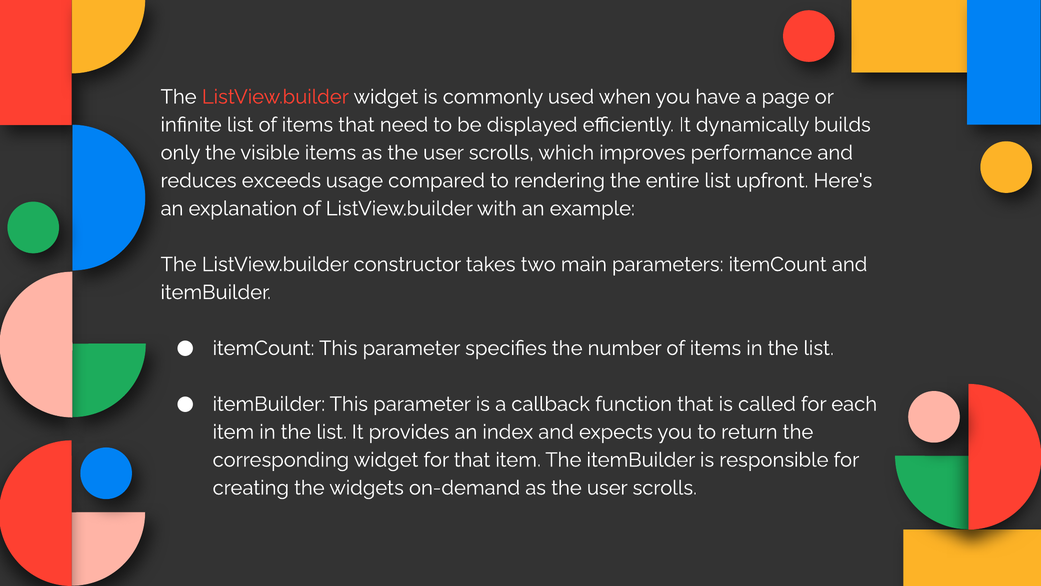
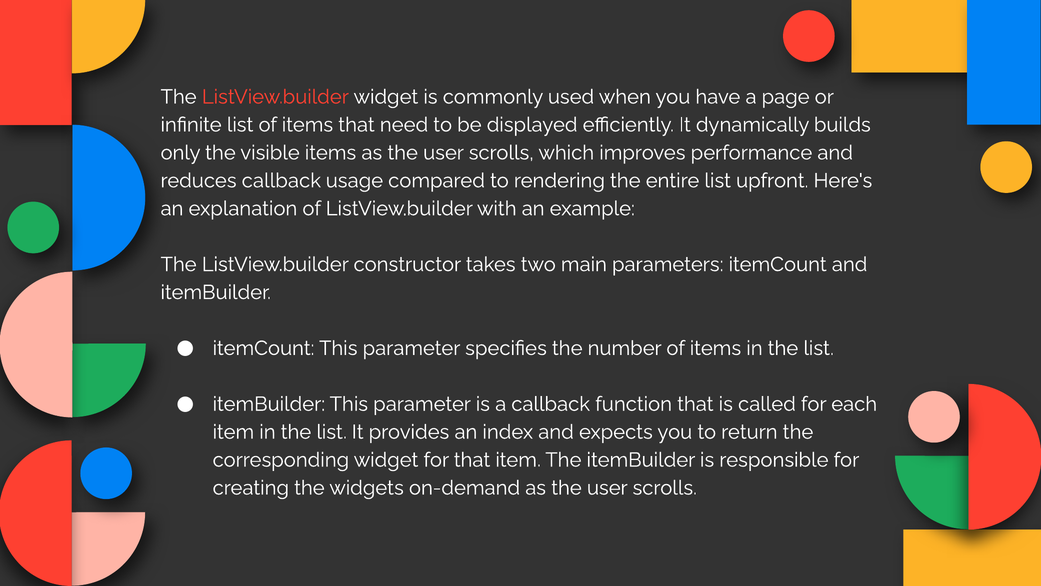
reduces exceeds: exceeds -> callback
